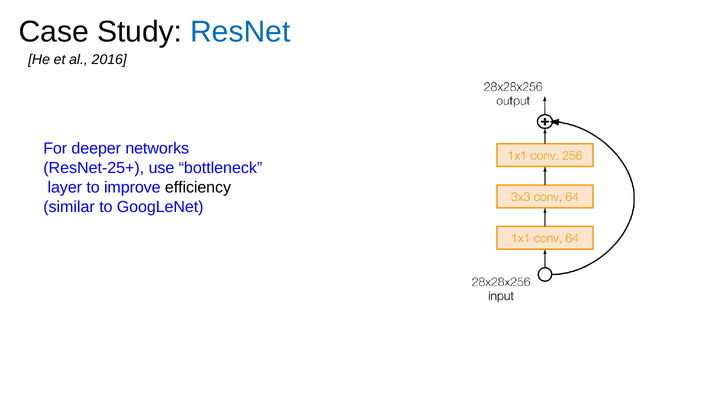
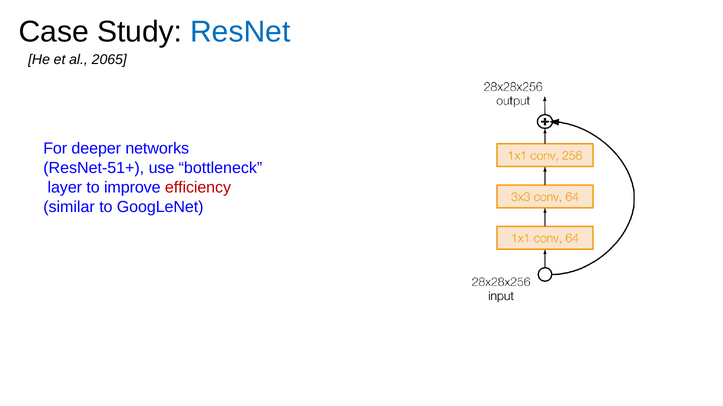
2016: 2016 -> 2065
ResNet-25+: ResNet-25+ -> ResNet-51+
efficiency colour: black -> red
